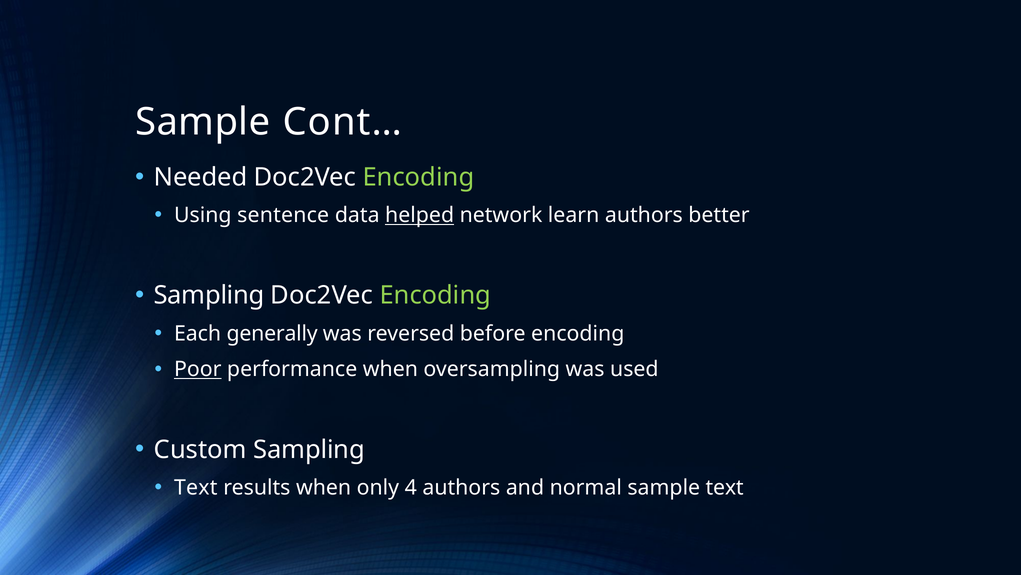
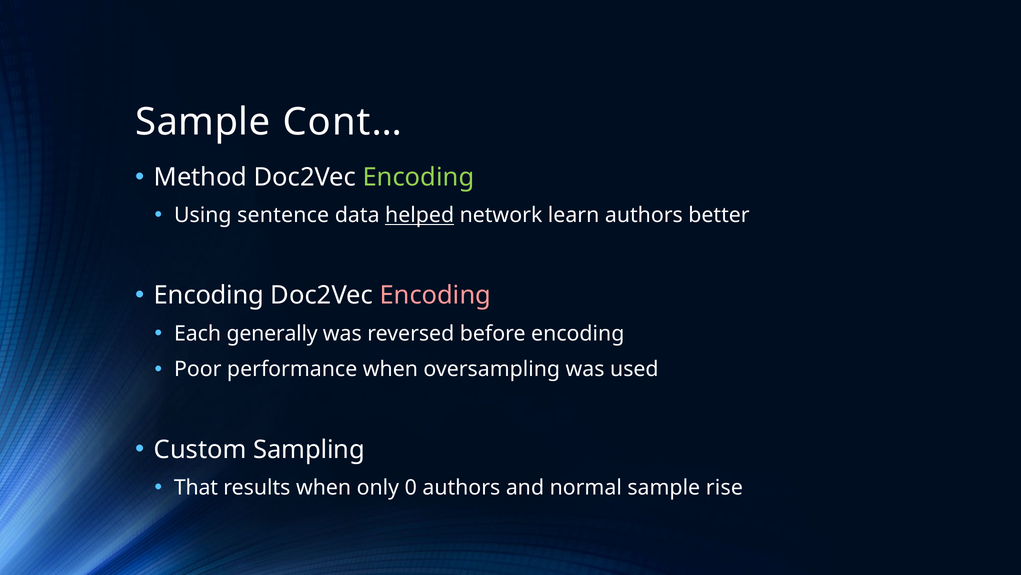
Needed: Needed -> Method
Sampling at (209, 295): Sampling -> Encoding
Encoding at (435, 295) colour: light green -> pink
Poor underline: present -> none
Text at (196, 487): Text -> That
4: 4 -> 0
sample text: text -> rise
